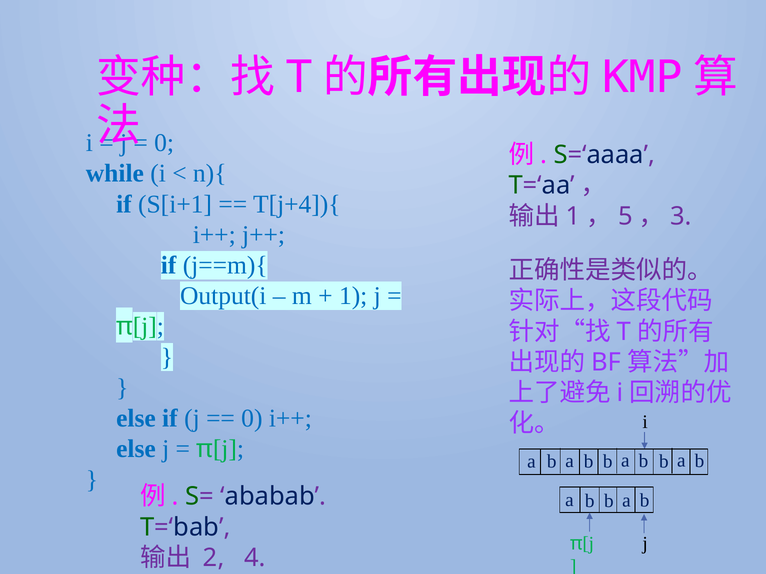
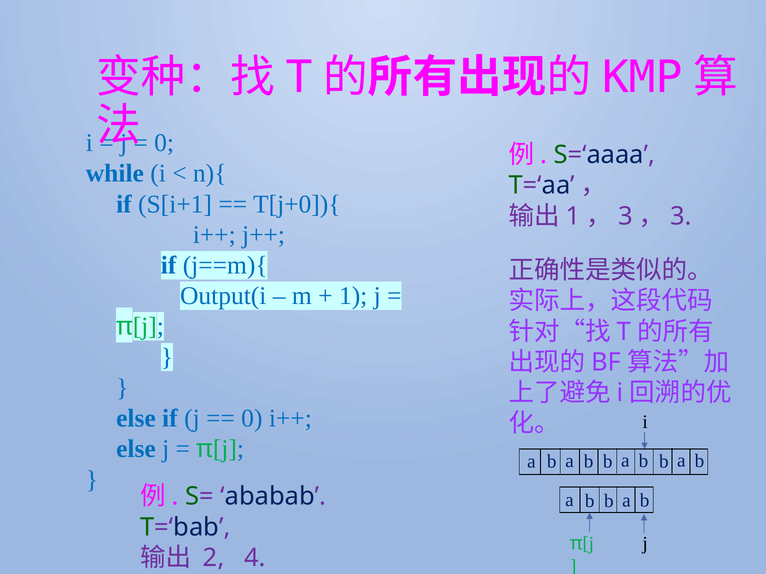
T[j+4]){: T[j+4]){ -> T[j+0]){
5 at (625, 216): 5 -> 3
